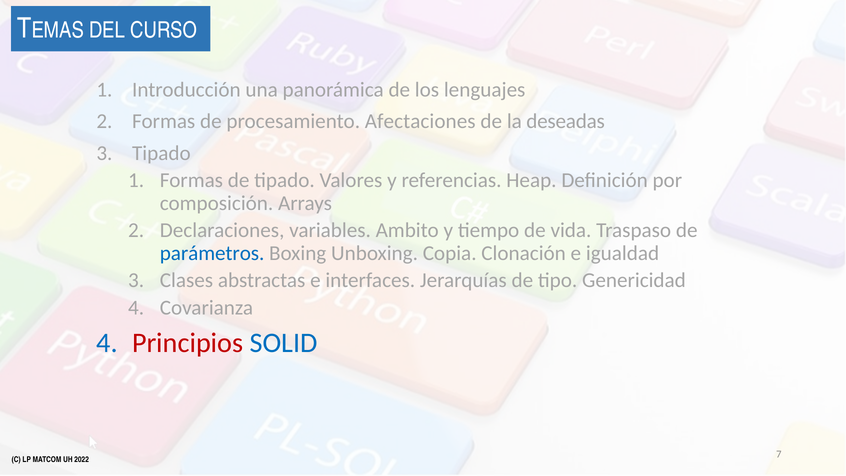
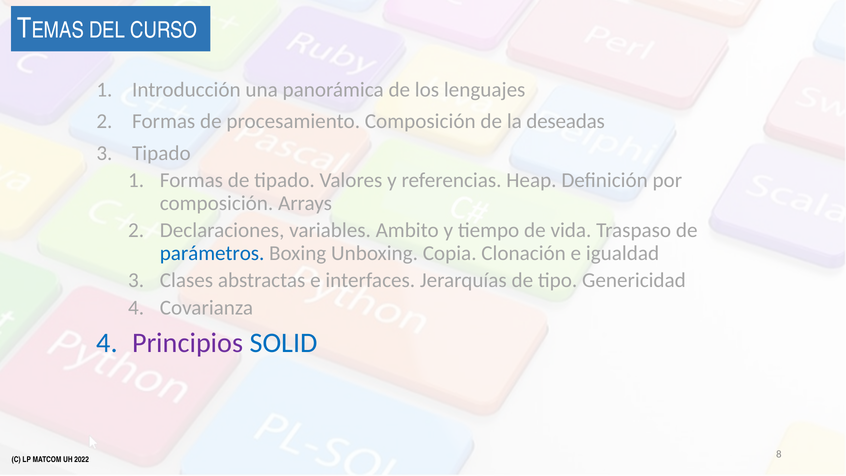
procesamiento Afectaciones: Afectaciones -> Composición
Principios colour: red -> purple
7: 7 -> 8
